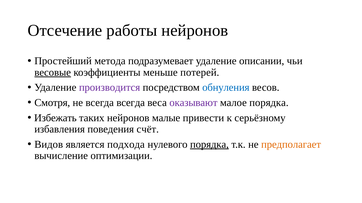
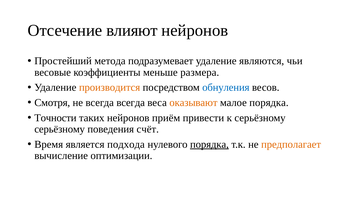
работы: работы -> влияют
описании: описании -> являются
весовые underline: present -> none
потерей: потерей -> размера
производится colour: purple -> orange
оказывают colour: purple -> orange
Избежать: Избежать -> Точности
малые: малые -> приём
избавления at (60, 130): избавления -> серьёзному
Видов: Видов -> Время
